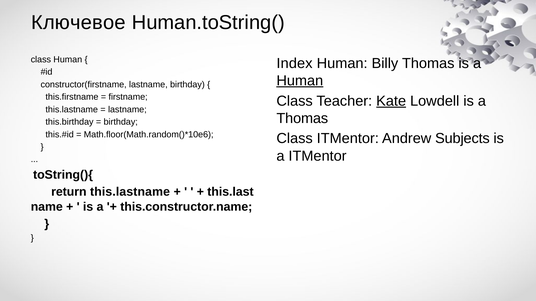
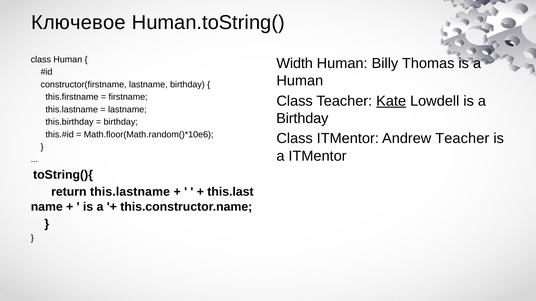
Index: Index -> Width
Human at (300, 81) underline: present -> none
Thomas at (302, 118): Thomas -> Birthday
Andrew Subjects: Subjects -> Teacher
